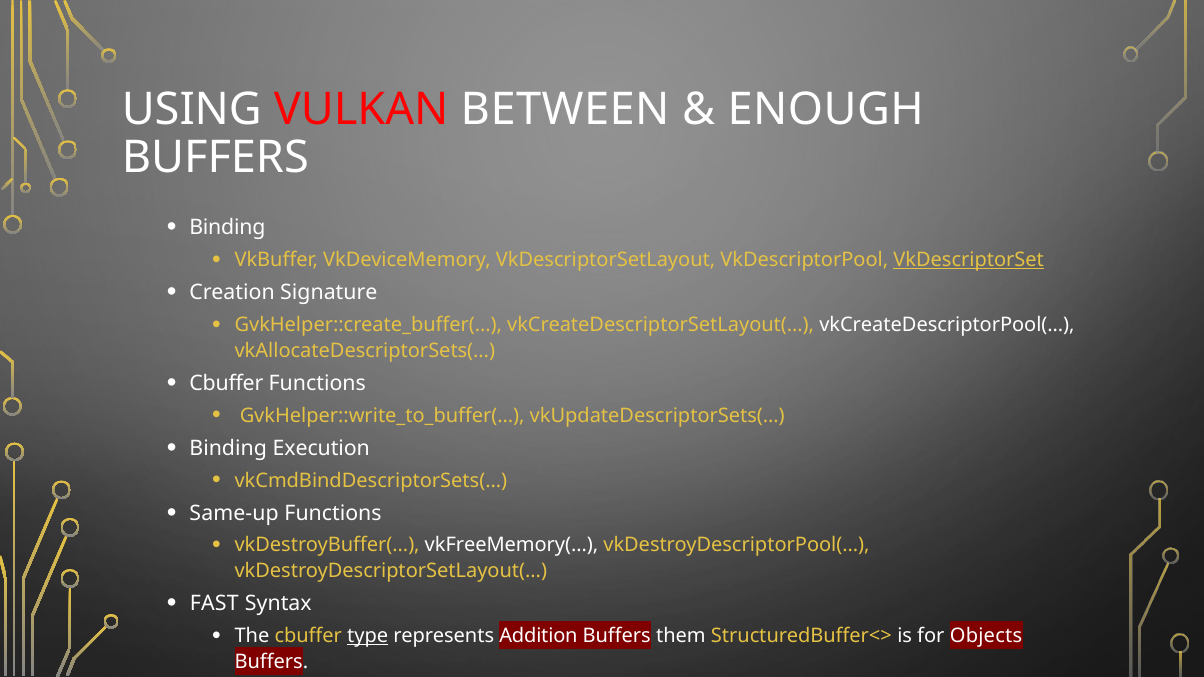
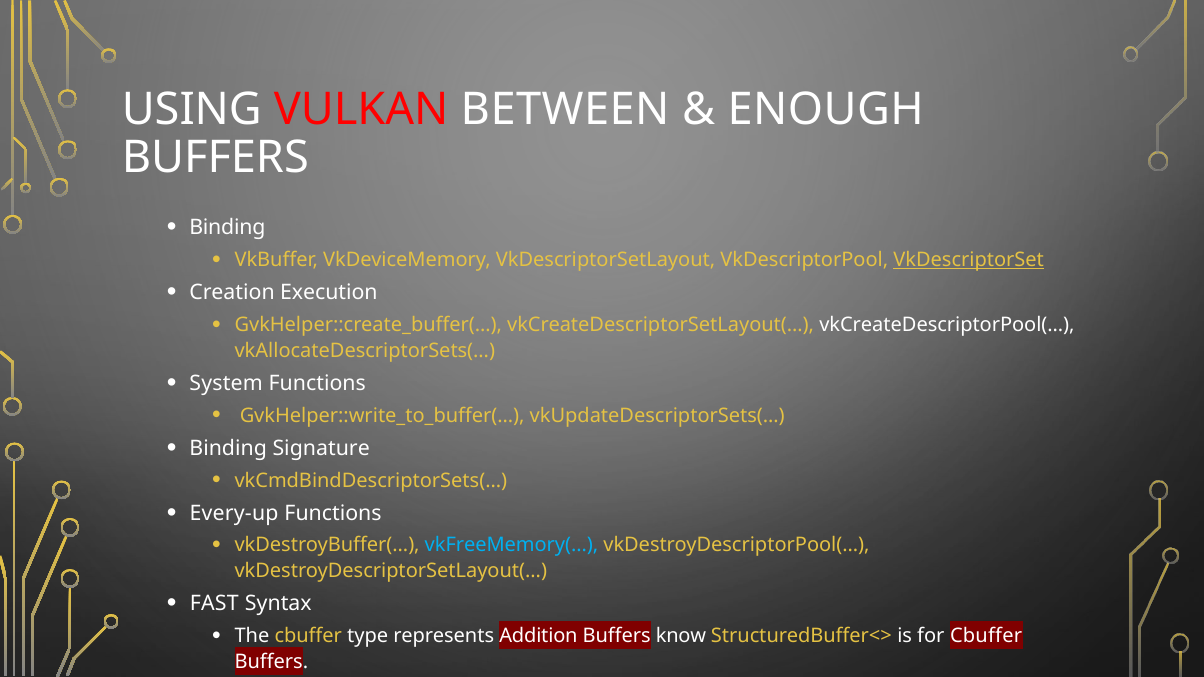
Signature: Signature -> Execution
Cbuffer at (226, 384): Cbuffer -> System
Execution: Execution -> Signature
Same-up: Same-up -> Every-up
vkFreeMemory(… colour: white -> light blue
type underline: present -> none
them: them -> know
for Objects: Objects -> Cbuffer
